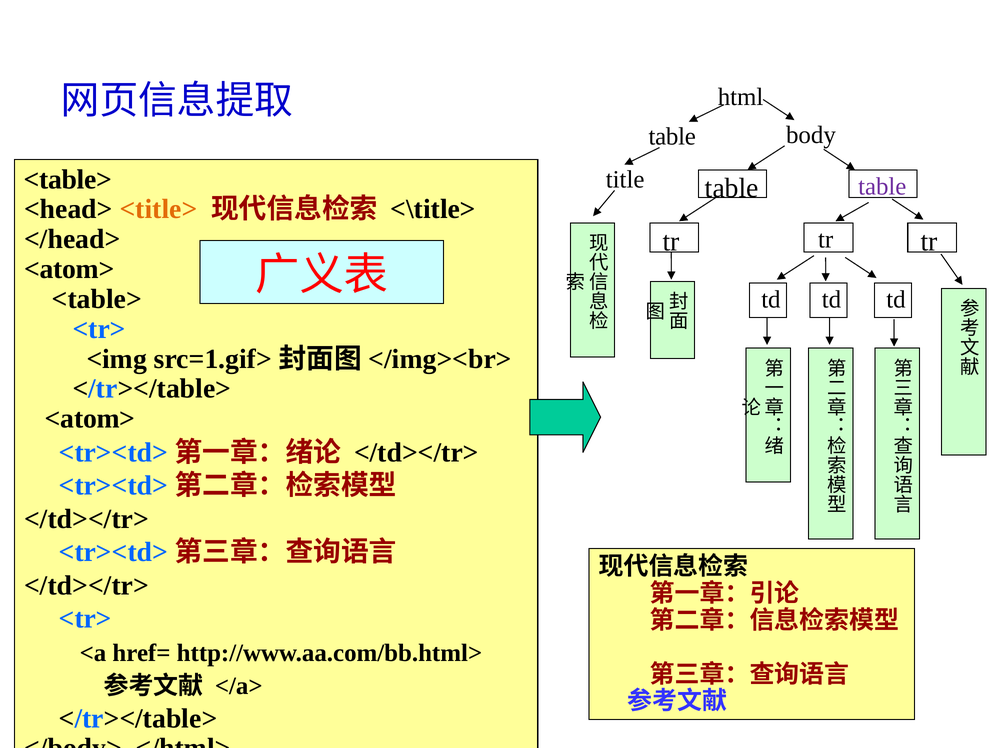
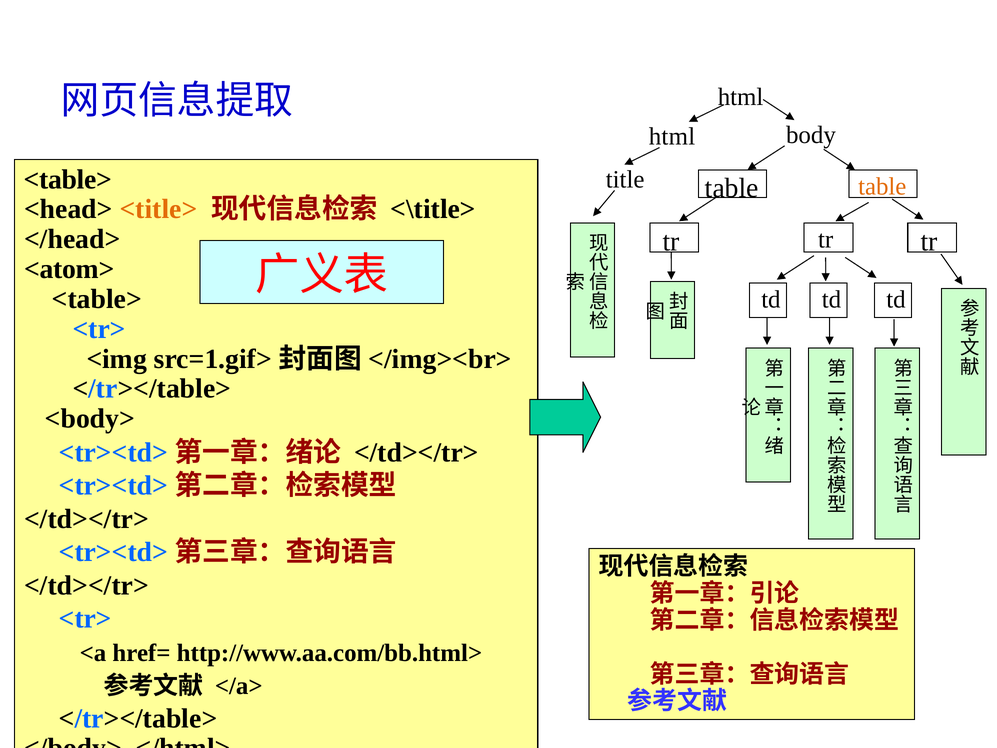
table at (672, 136): table -> html
table at (882, 186) colour: purple -> orange
<atom> at (90, 419): <atom> -> <body>
